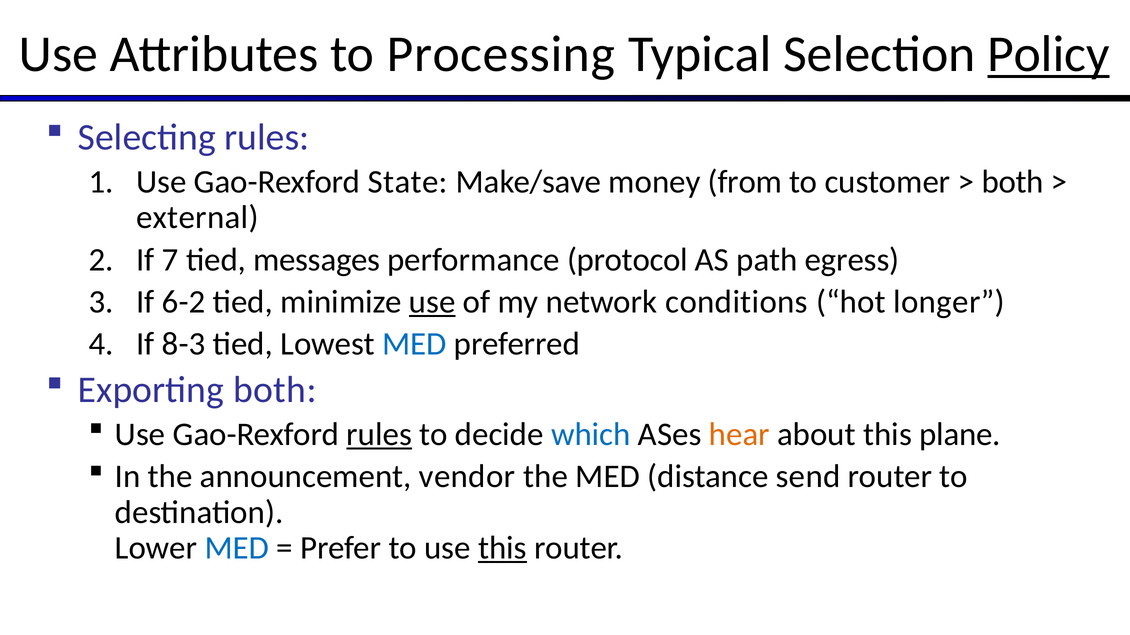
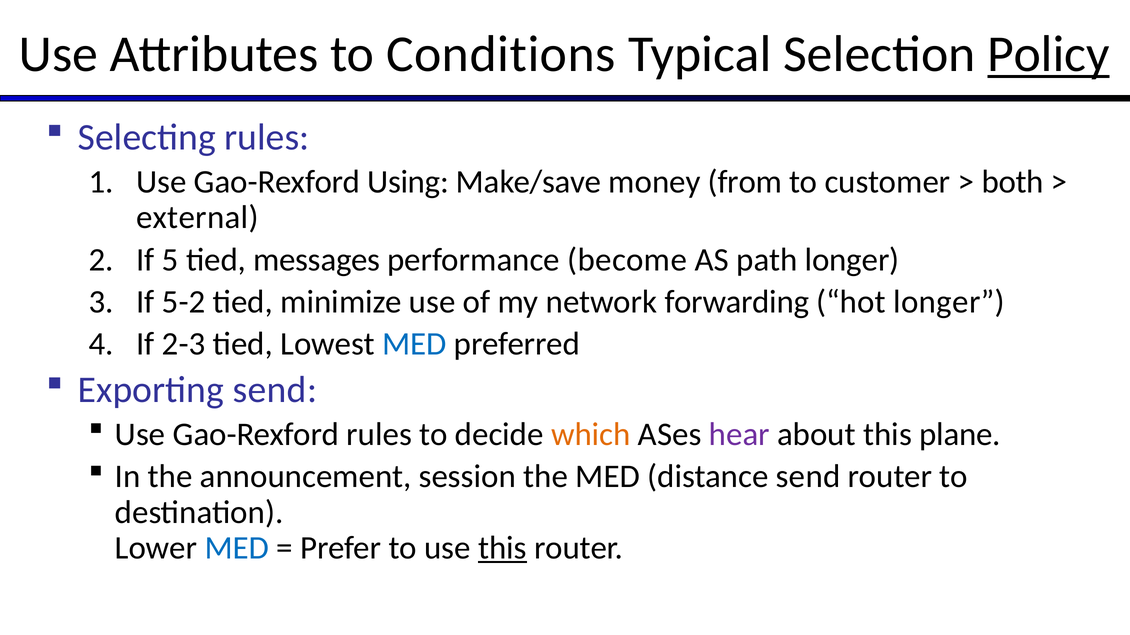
Processing: Processing -> Conditions
State: State -> Using
7: 7 -> 5
protocol: protocol -> become
path egress: egress -> longer
6-2: 6-2 -> 5-2
use at (432, 302) underline: present -> none
conditions: conditions -> forwarding
8-3: 8-3 -> 2-3
Exporting both: both -> send
rules at (379, 435) underline: present -> none
which colour: blue -> orange
hear colour: orange -> purple
vendor: vendor -> session
